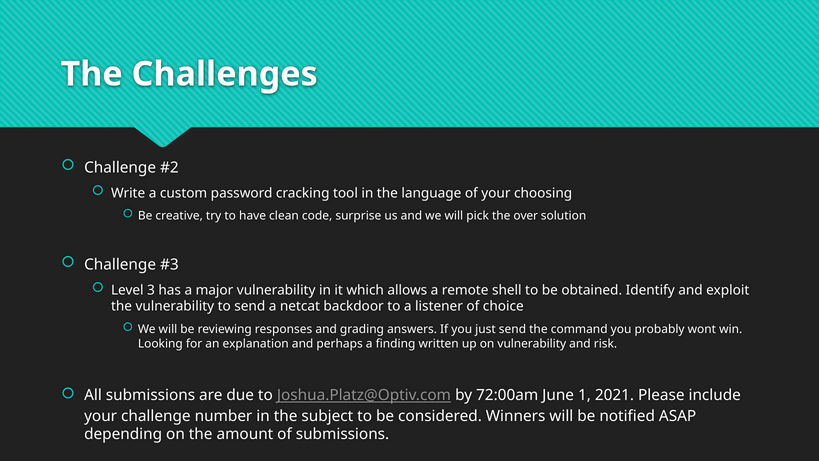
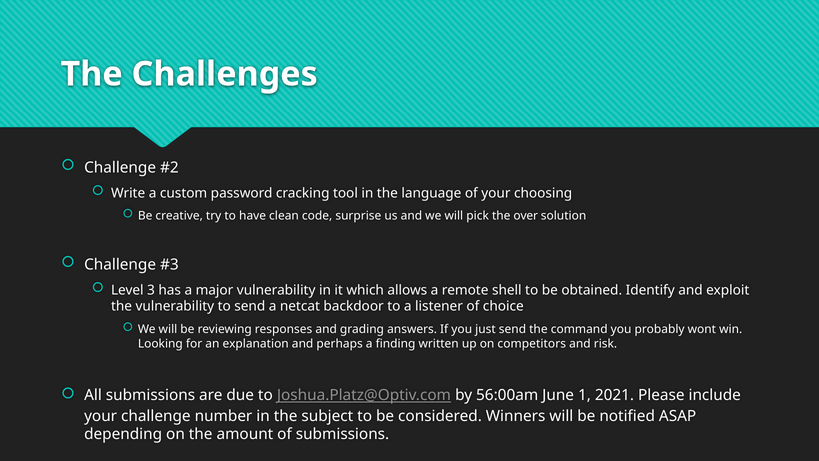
on vulnerability: vulnerability -> competitors
72:00am: 72:00am -> 56:00am
